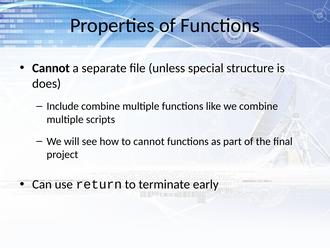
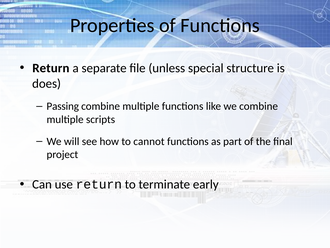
Cannot at (51, 68): Cannot -> Return
Include: Include -> Passing
